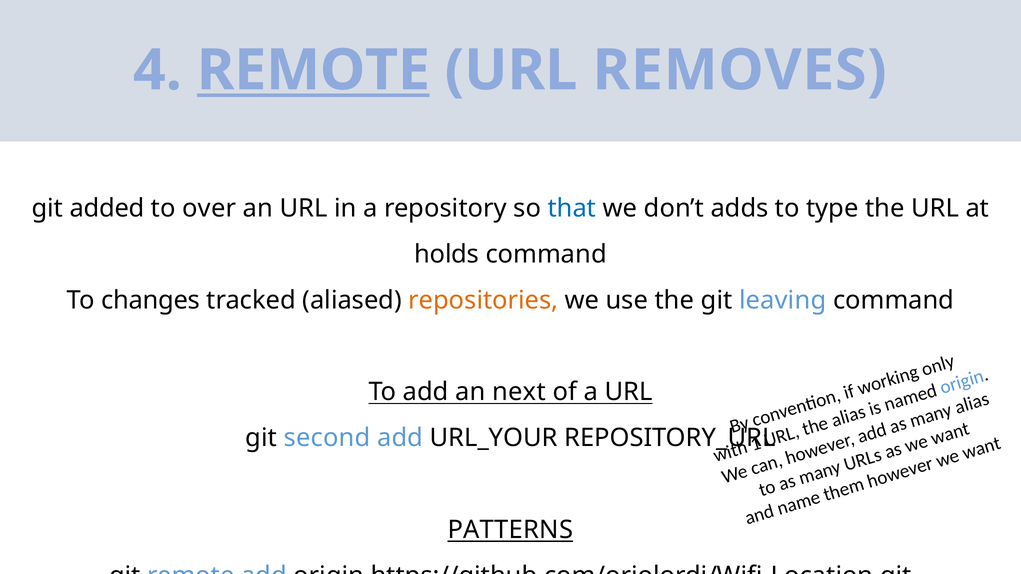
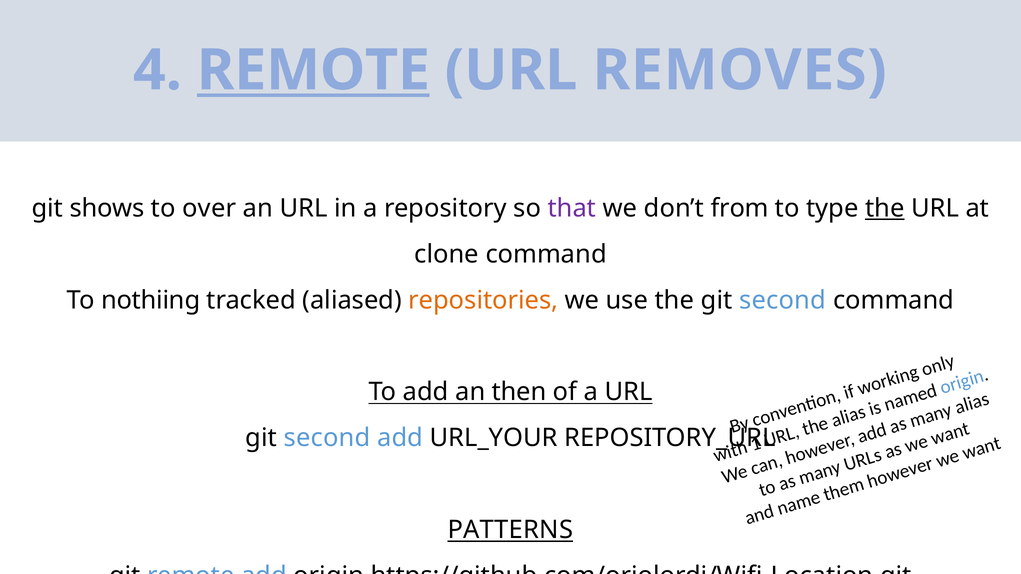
added: added -> shows
that colour: blue -> purple
adds: adds -> from
the at (885, 208) underline: none -> present
holds: holds -> clone
changes: changes -> nothiing
the git leaving: leaving -> second
next: next -> then
